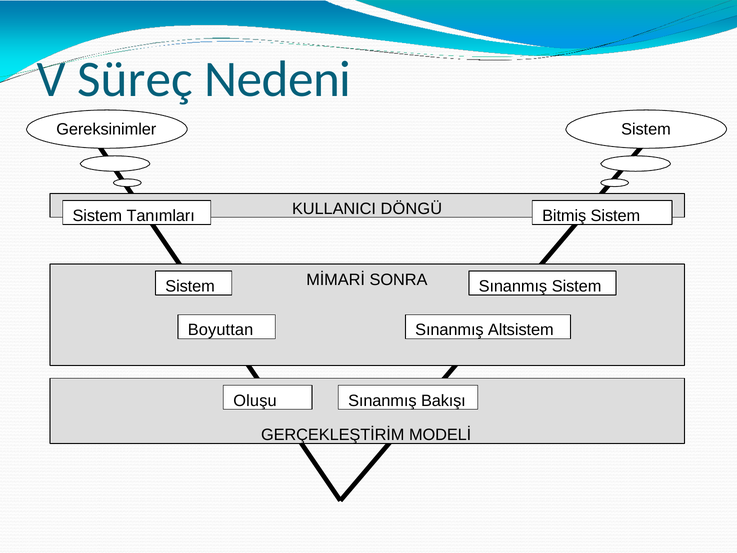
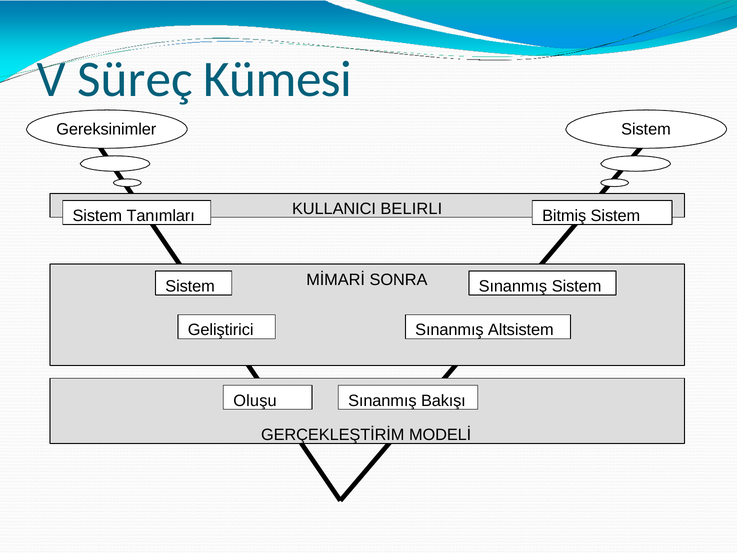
Nedeni: Nedeni -> Kümesi
DÖNGÜ: DÖNGÜ -> BELIRLI
Boyuttan: Boyuttan -> Geliştirici
